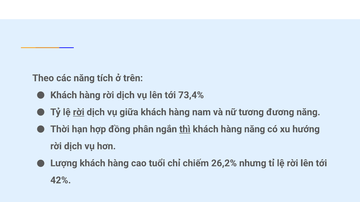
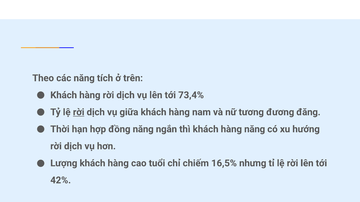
đương năng: năng -> đăng
đồng phân: phân -> năng
thì underline: present -> none
26,2%: 26,2% -> 16,5%
